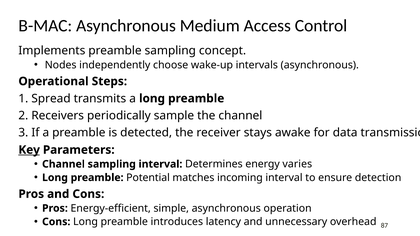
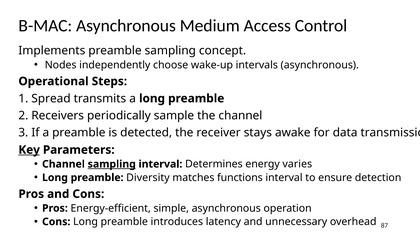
sampling at (112, 164) underline: none -> present
Potential: Potential -> Diversity
incoming: incoming -> functions
